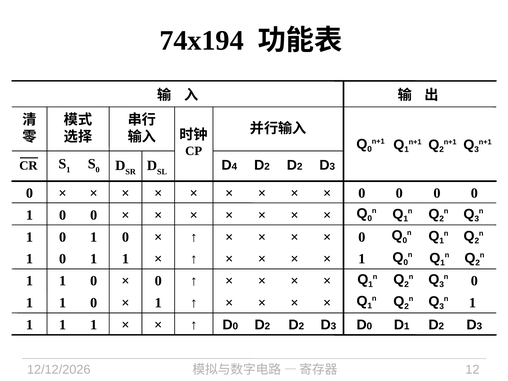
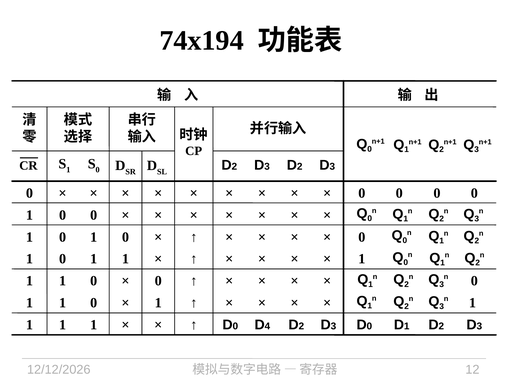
4 at (234, 167): 4 -> 2
2 at (267, 167): 2 -> 3
2 at (267, 326): 2 -> 4
